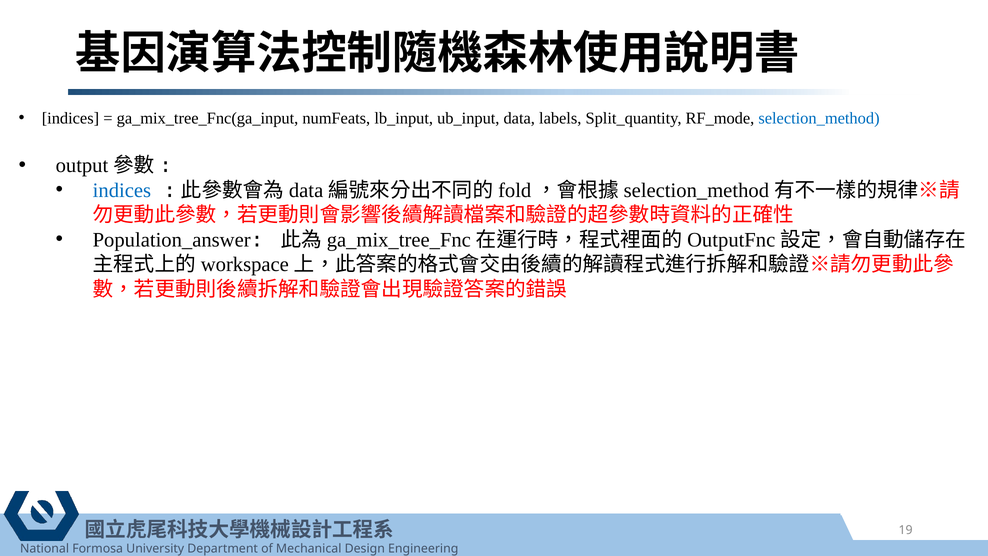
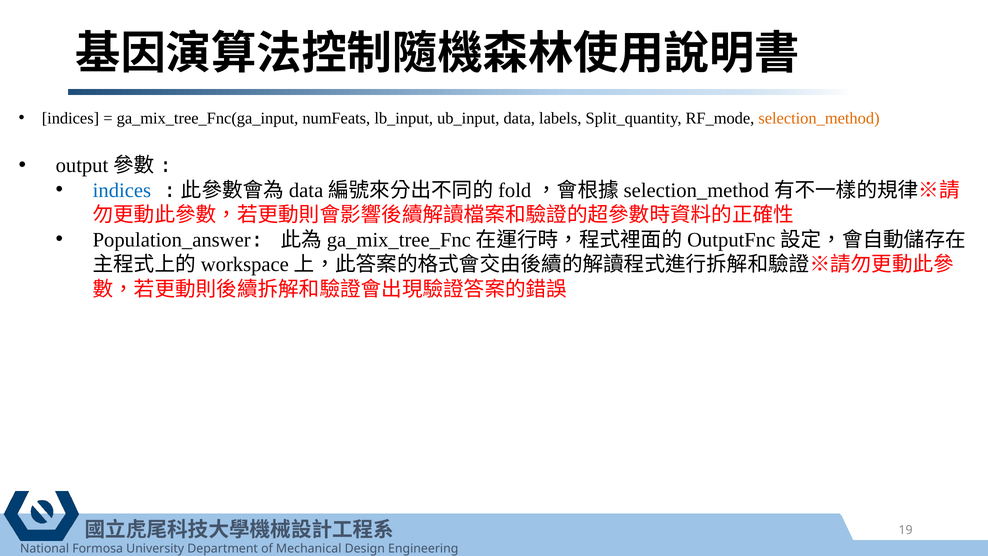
selection_method colour: blue -> orange
